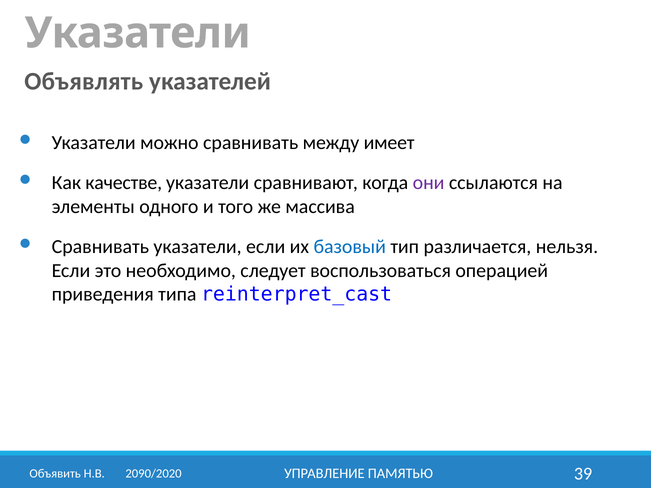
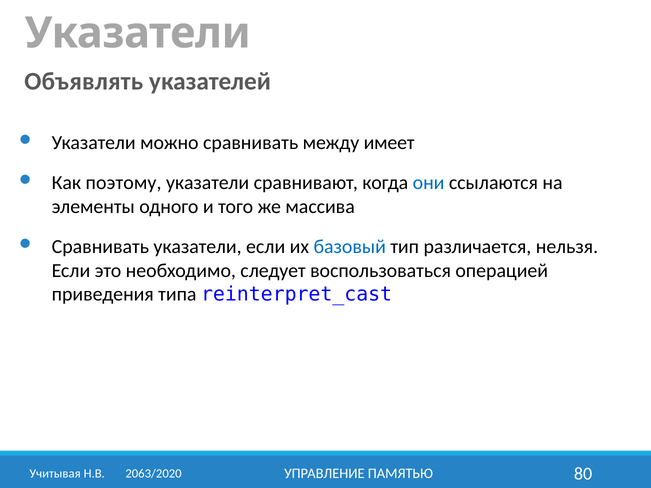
качестве: качестве -> поэтому
они colour: purple -> blue
39: 39 -> 80
Объявить: Объявить -> Учитывая
2090/2020: 2090/2020 -> 2063/2020
